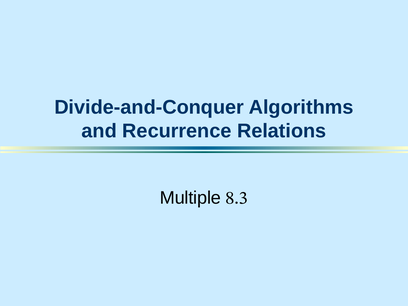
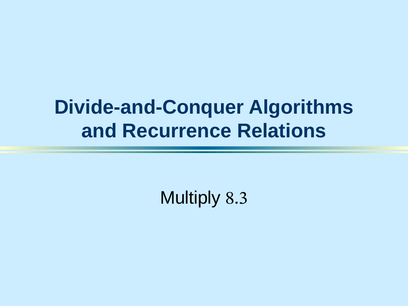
Multiple: Multiple -> Multiply
